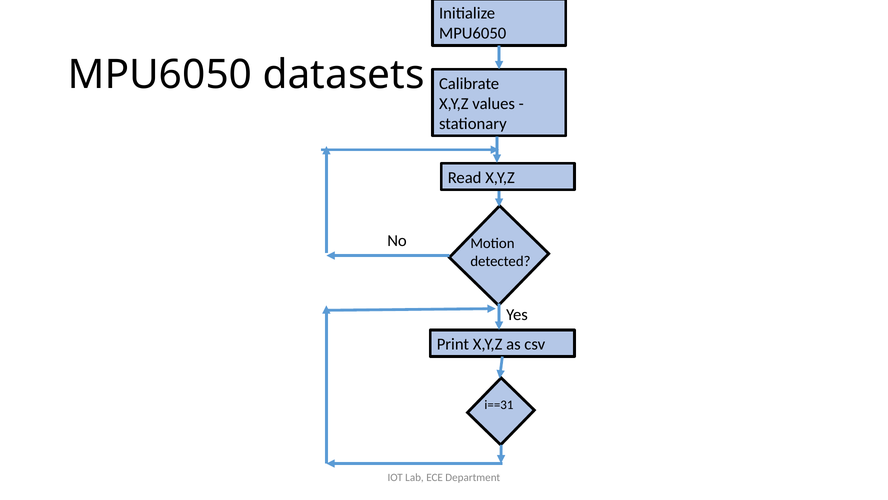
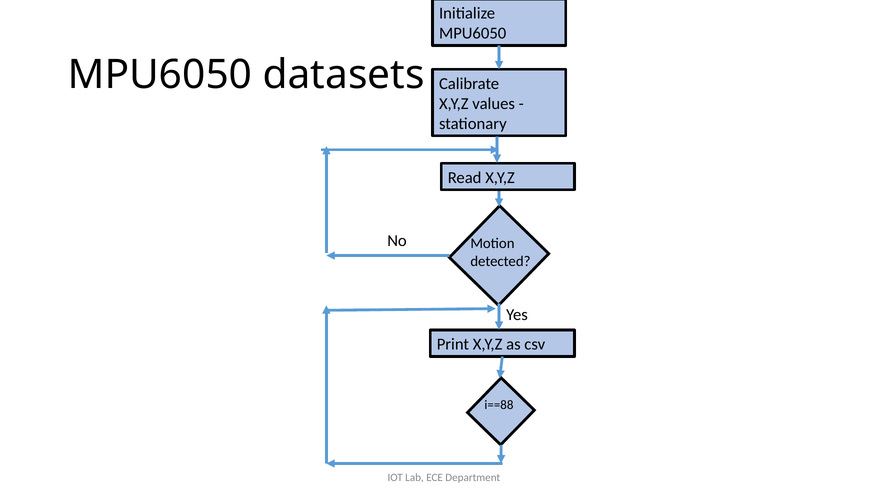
i==31: i==31 -> i==88
